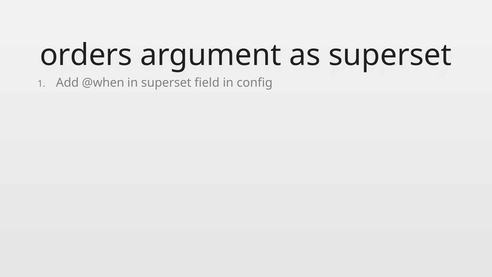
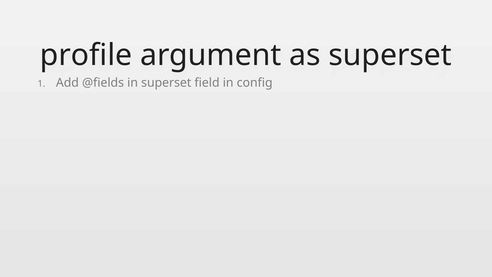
orders: orders -> profile
@when: @when -> @fields
